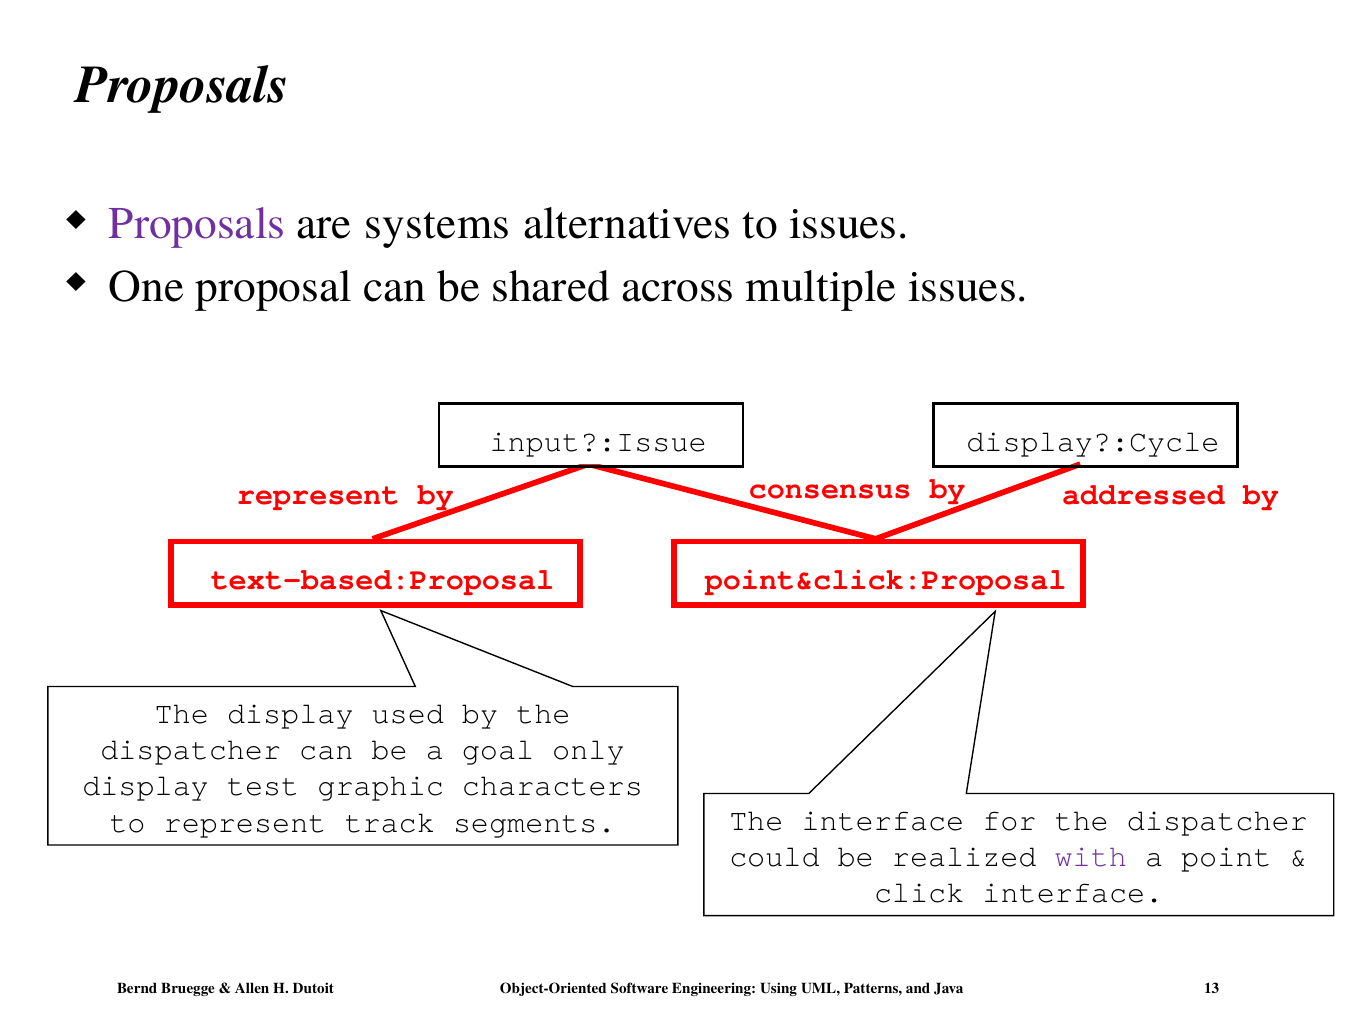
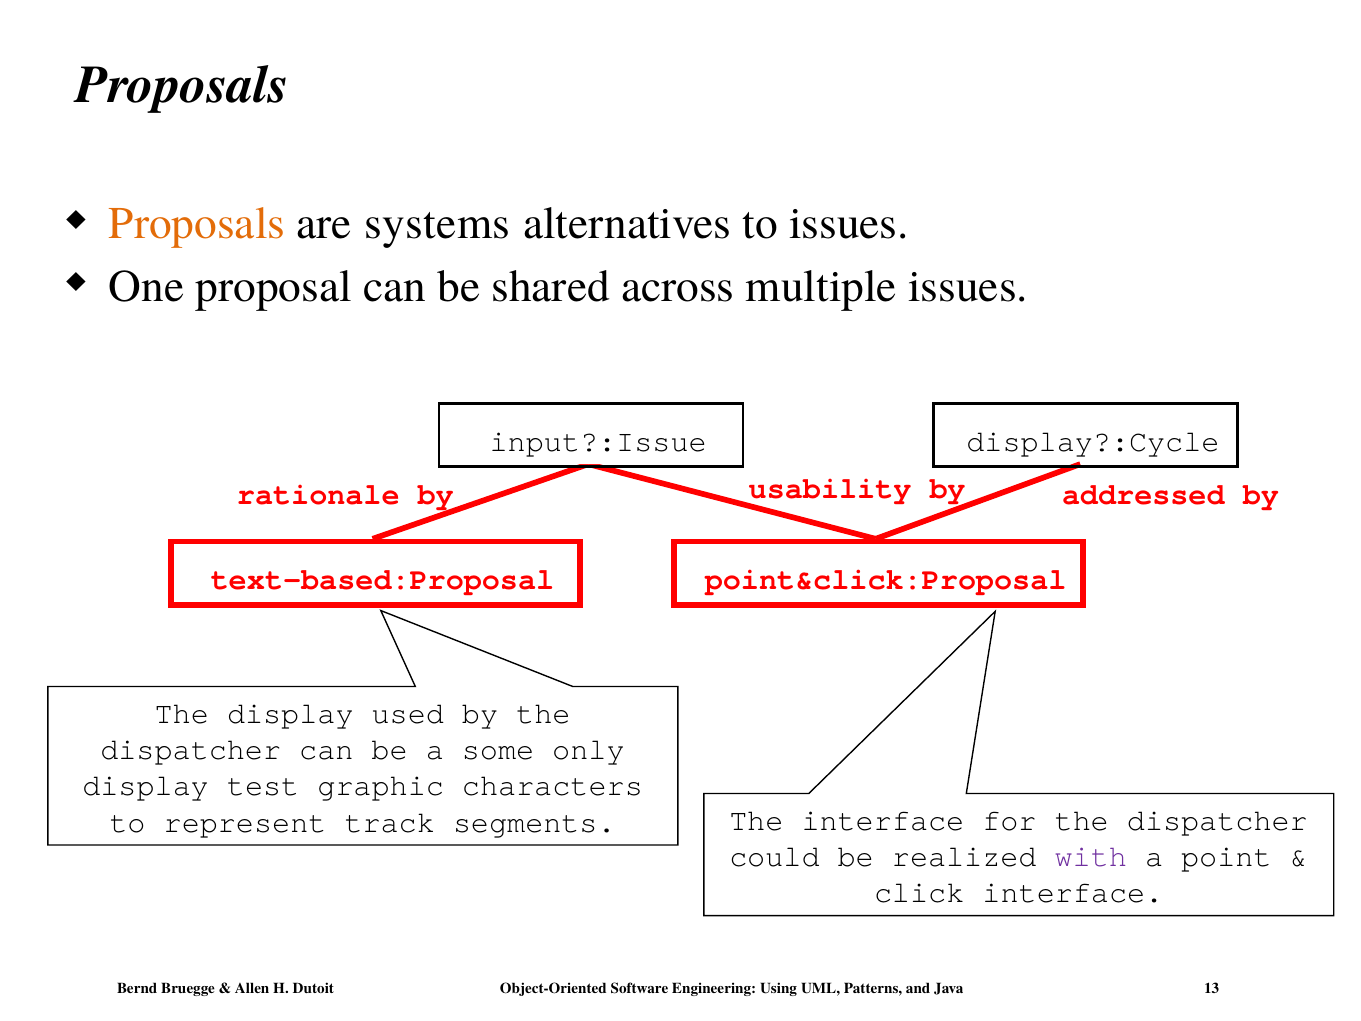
Proposals at (197, 224) colour: purple -> orange
consensus: consensus -> usability
represent at (318, 494): represent -> rationale
goal: goal -> some
